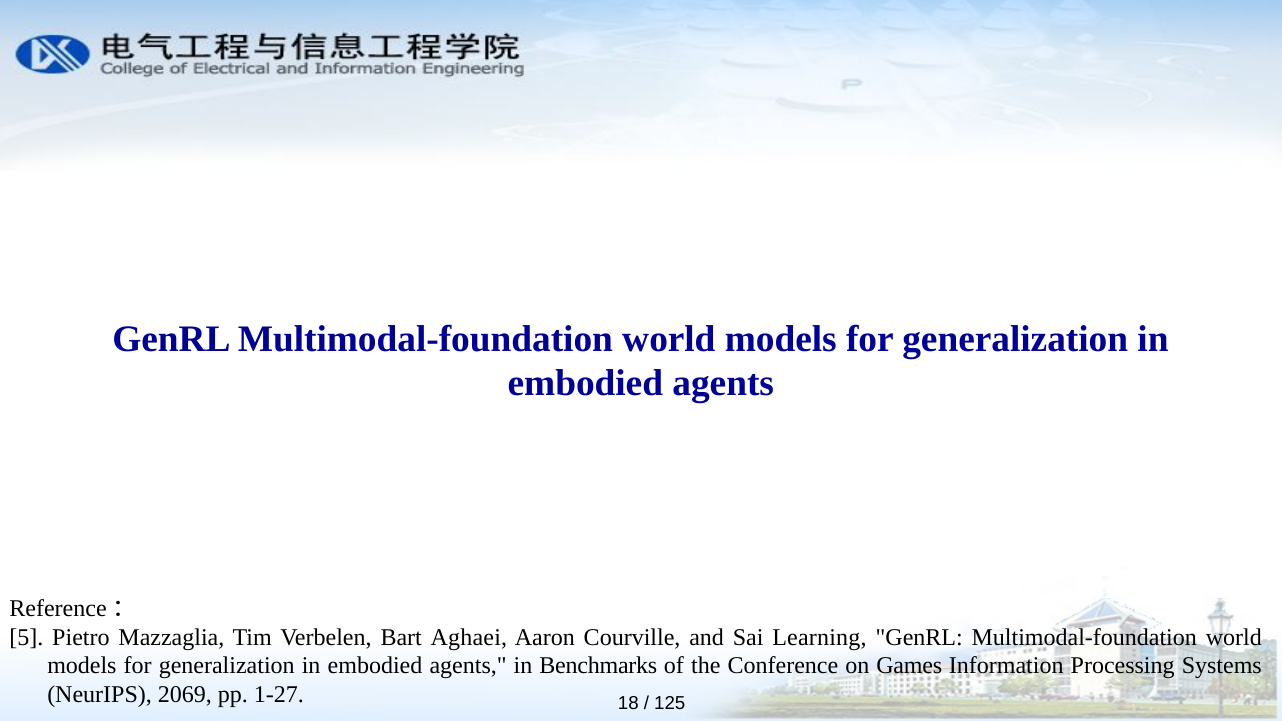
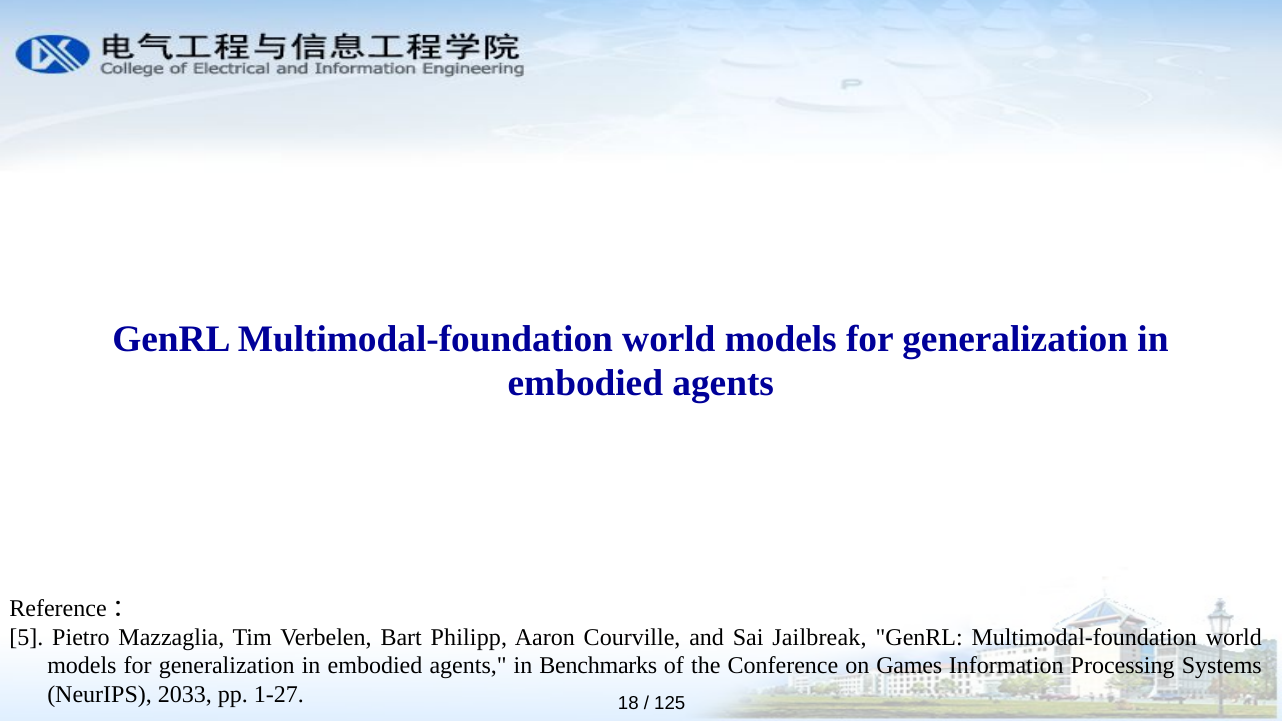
Aghaei: Aghaei -> Philipp
Learning: Learning -> Jailbreak
2069: 2069 -> 2033
